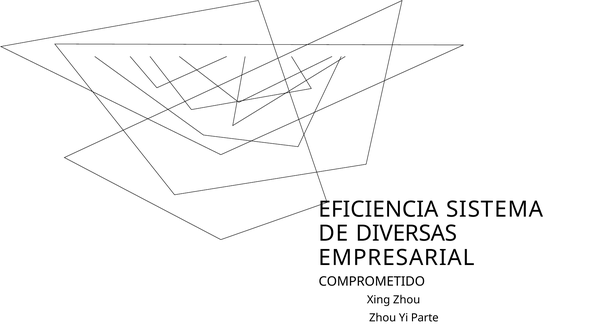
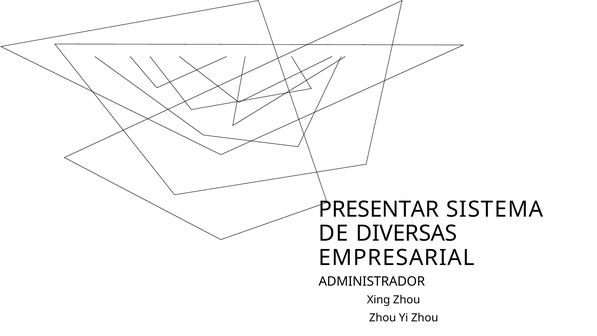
EFICIENCIA: EFICIENCIA -> PRESENTAR
COMPROMETIDO: COMPROMETIDO -> ADMINISTRADOR
Yi Parte: Parte -> Zhou
